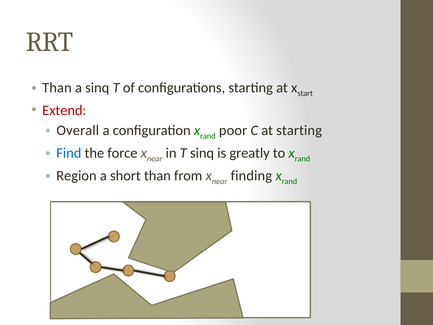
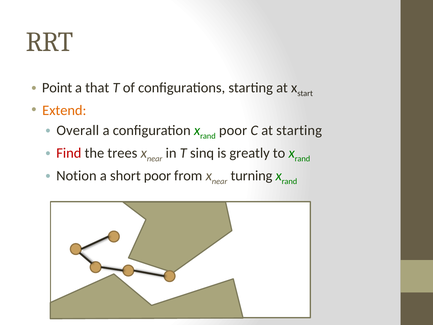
Than at (57, 88): Than -> Point
a sinq: sinq -> that
Extend colour: red -> orange
Find colour: blue -> red
force: force -> trees
Region: Region -> Notion
short than: than -> poor
finding: finding -> turning
